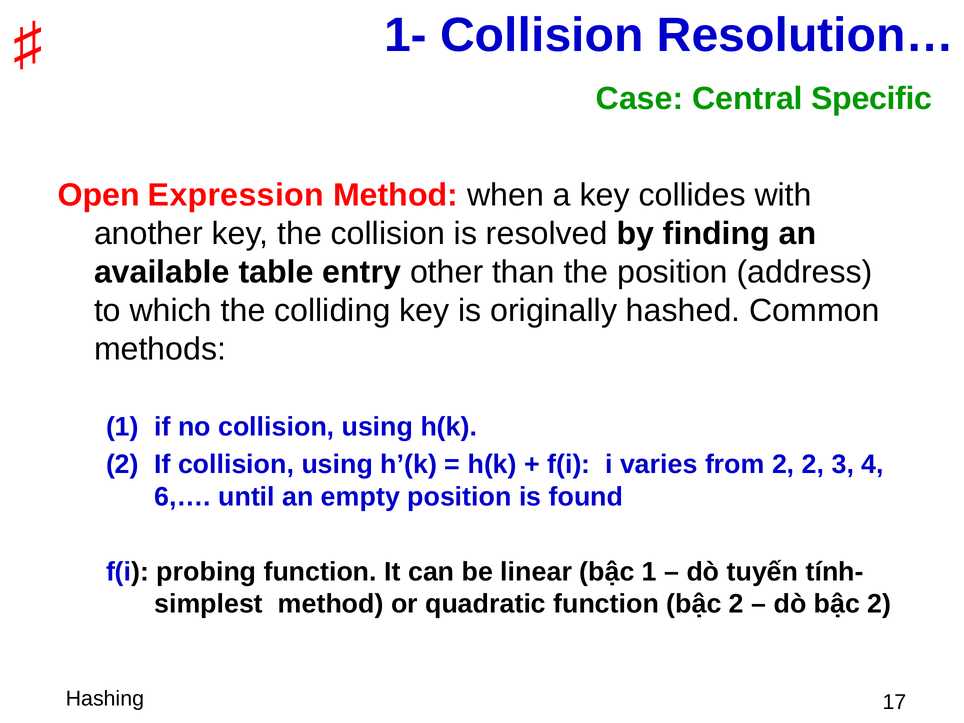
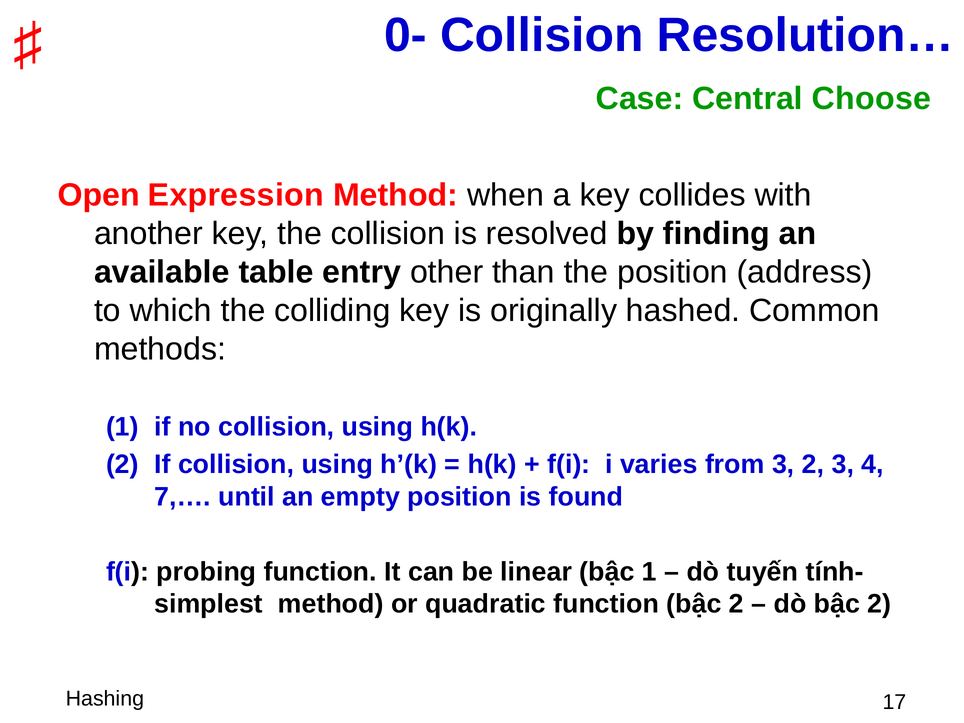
1-: 1- -> 0-
Specific: Specific -> Choose
from 2: 2 -> 3
6,…: 6,… -> 7,…
